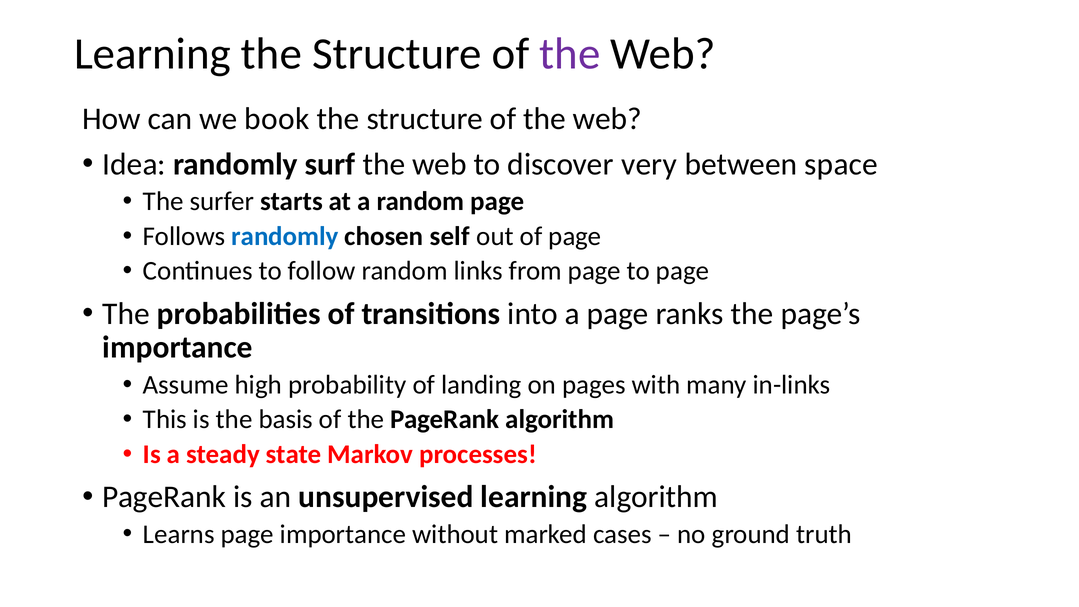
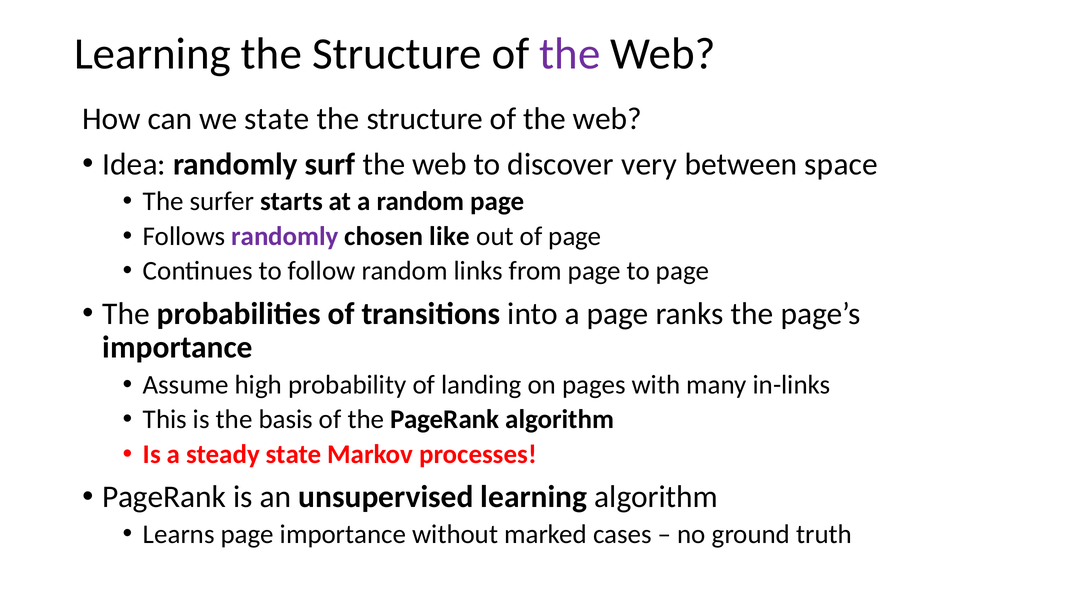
we book: book -> state
randomly at (285, 236) colour: blue -> purple
self: self -> like
